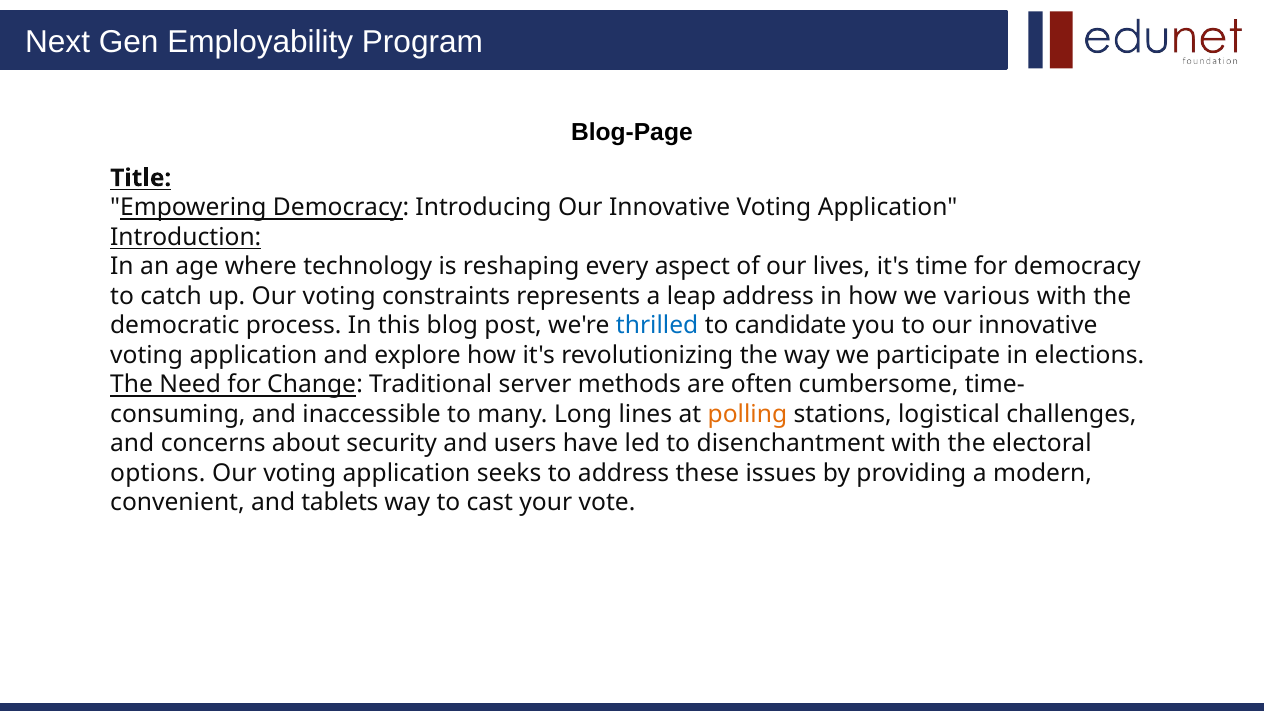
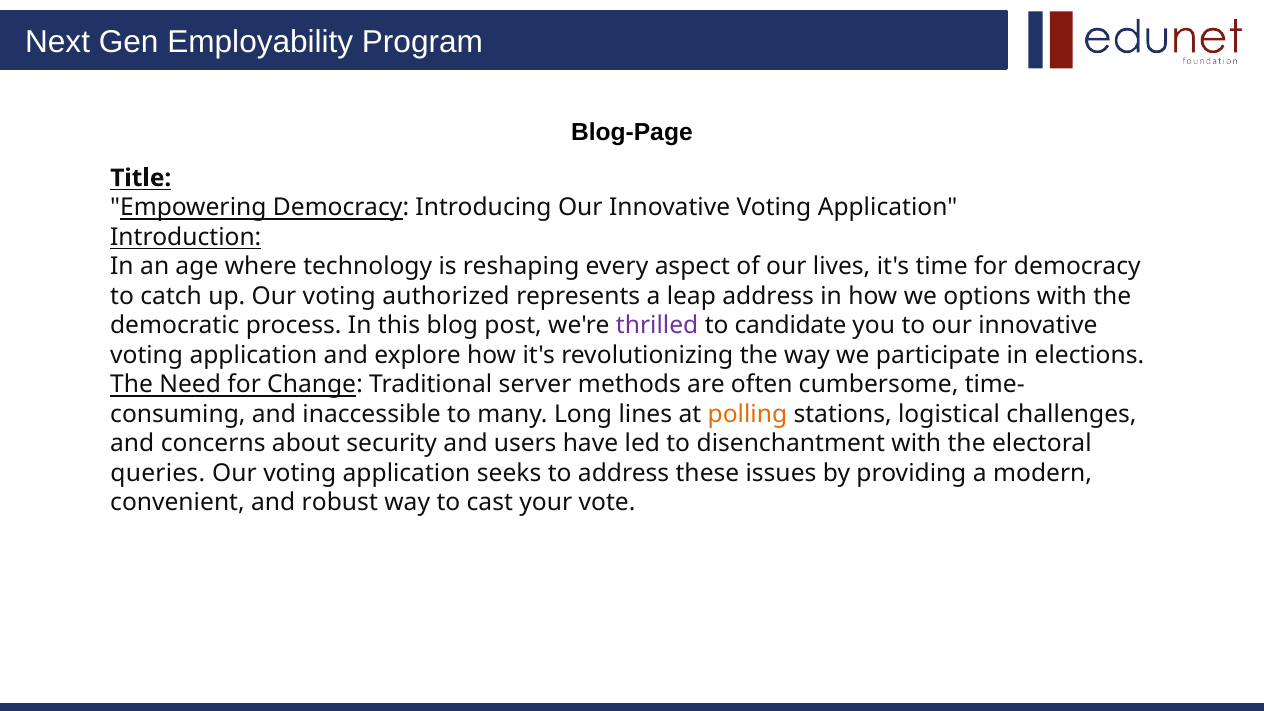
constraints: constraints -> authorized
various: various -> options
thrilled colour: blue -> purple
options: options -> queries
tablets: tablets -> robust
